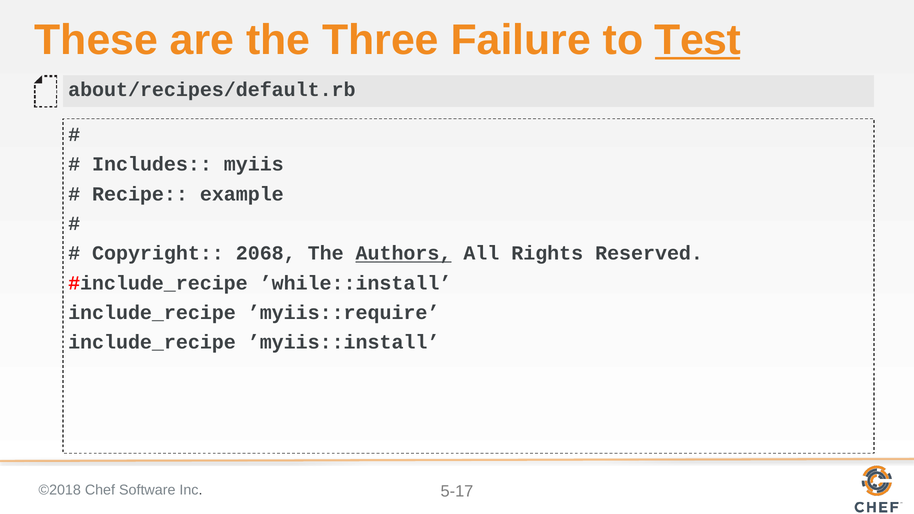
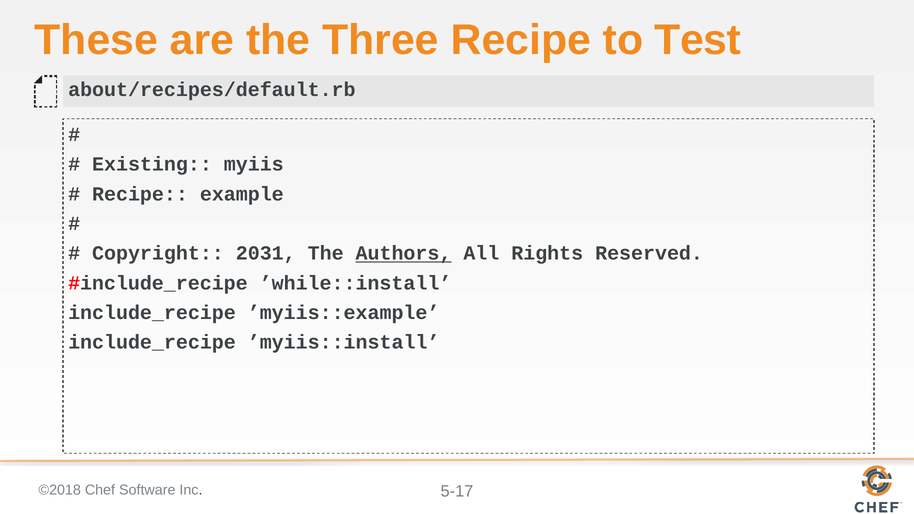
Three Failure: Failure -> Recipe
Test underline: present -> none
Includes: Includes -> Existing
2068: 2068 -> 2031
’myiis::require: ’myiis::require -> ’myiis::example
